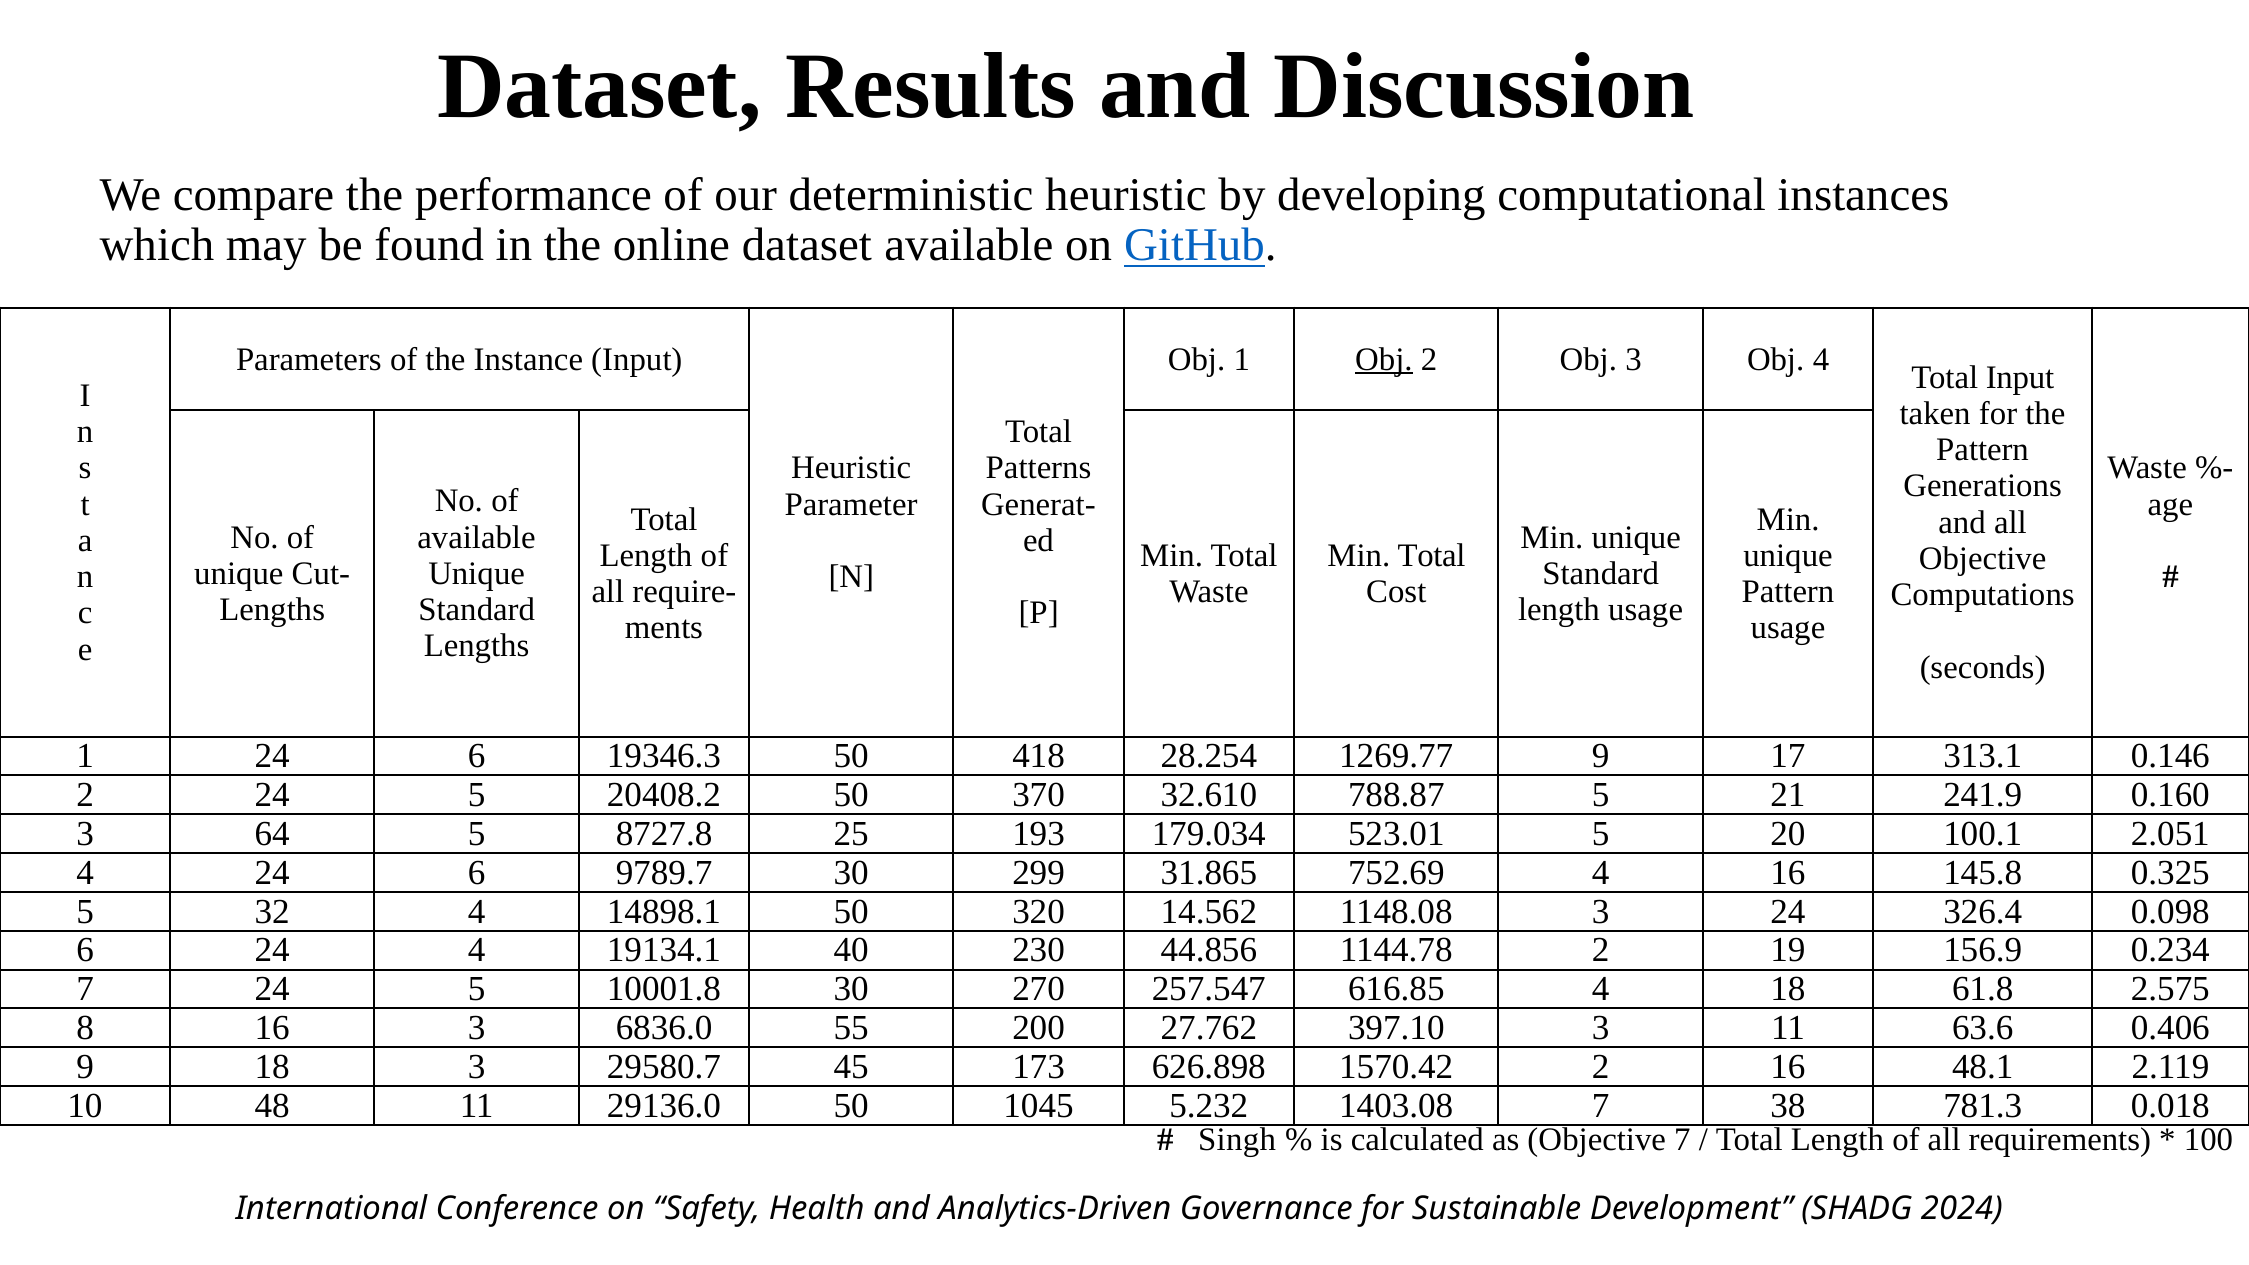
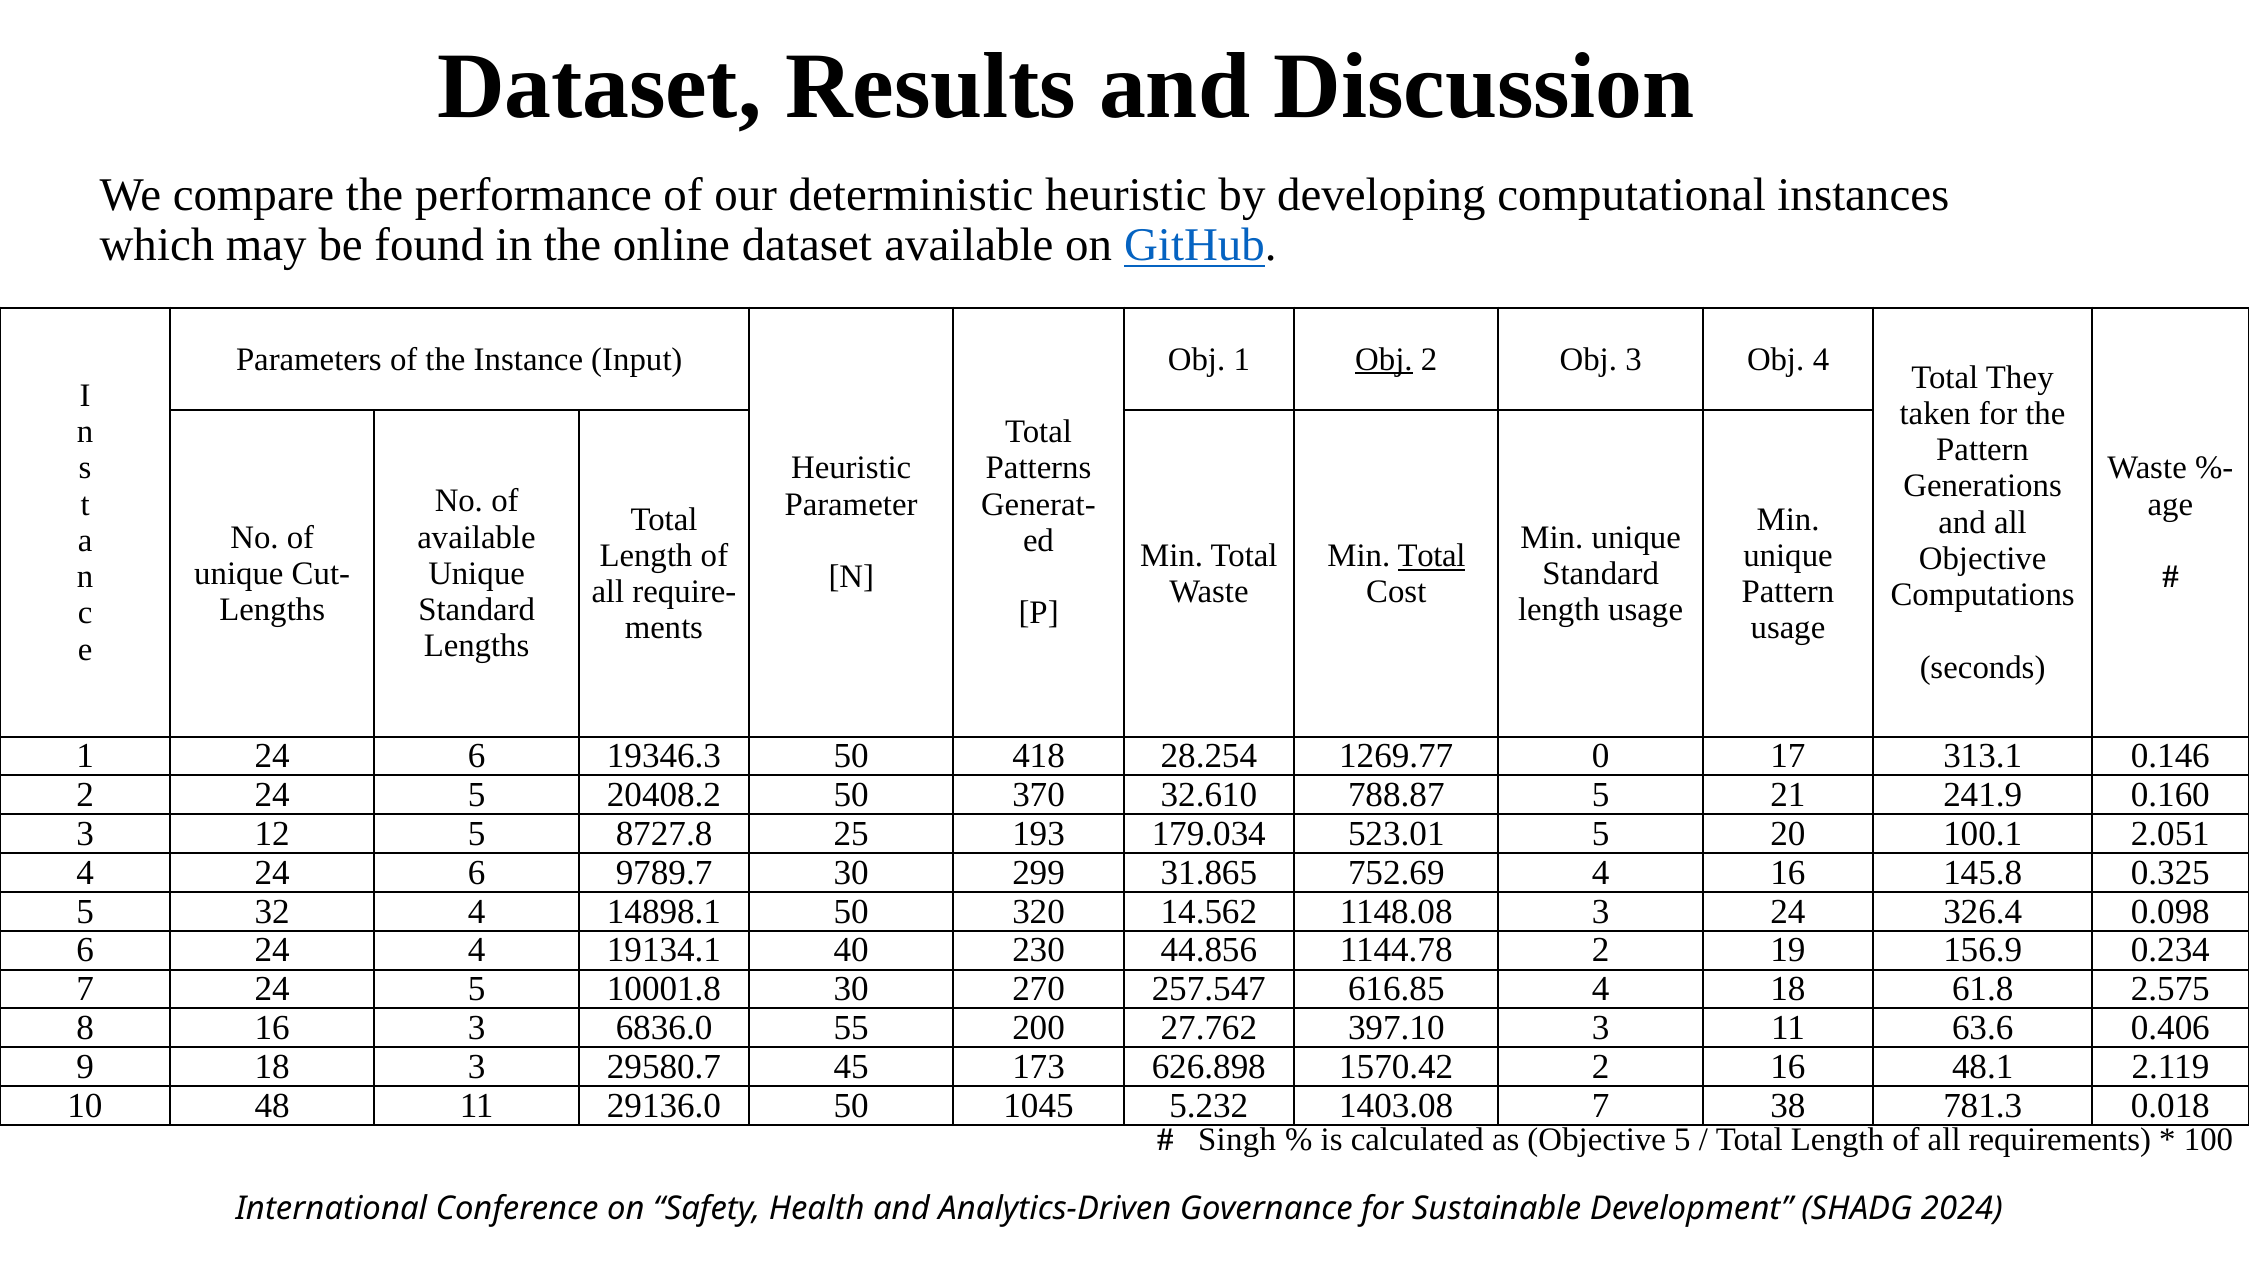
Total Input: Input -> They
Total at (1432, 555) underline: none -> present
1269.77 9: 9 -> 0
64: 64 -> 12
Objective 7: 7 -> 5
